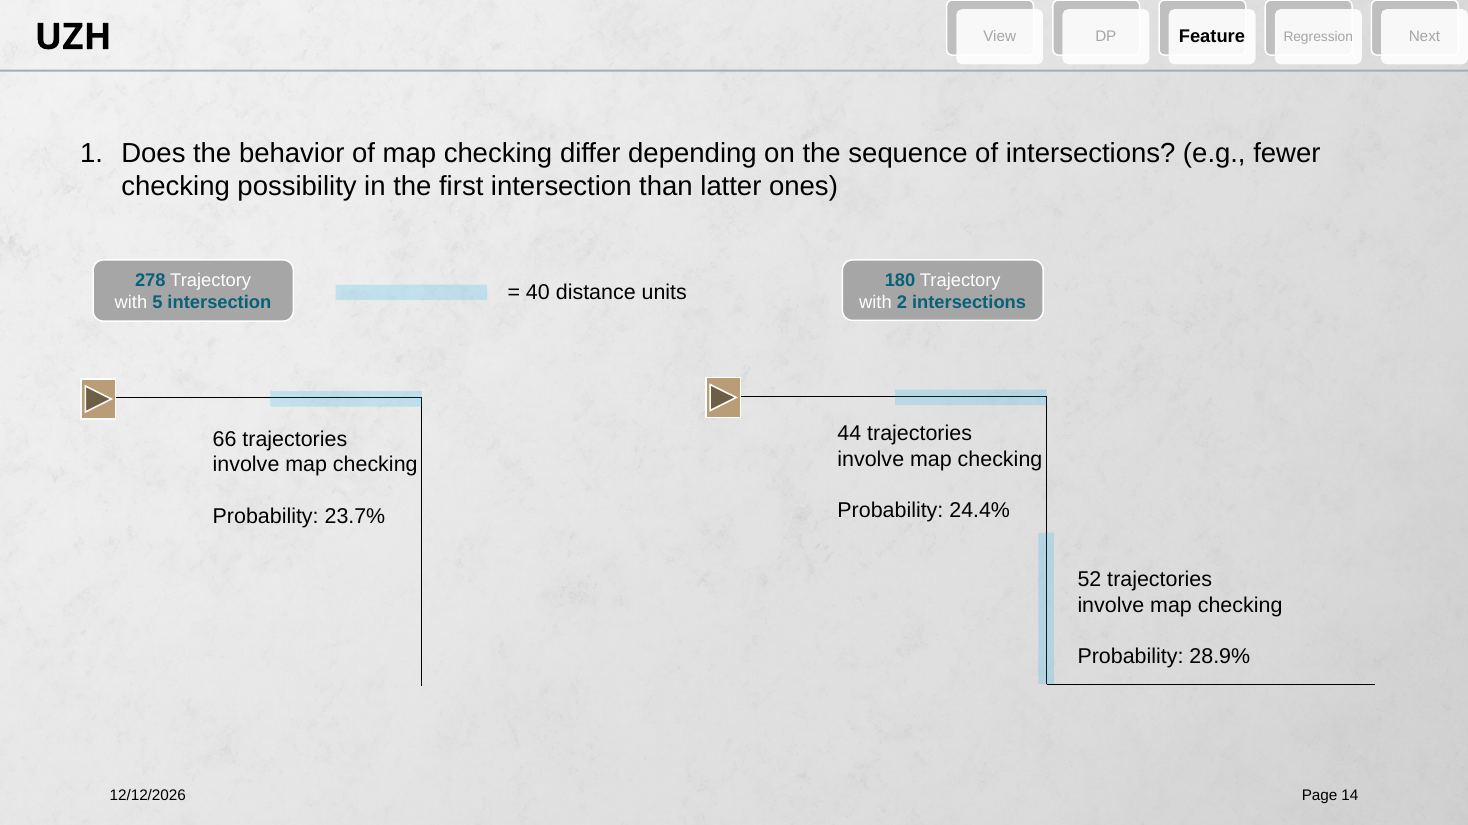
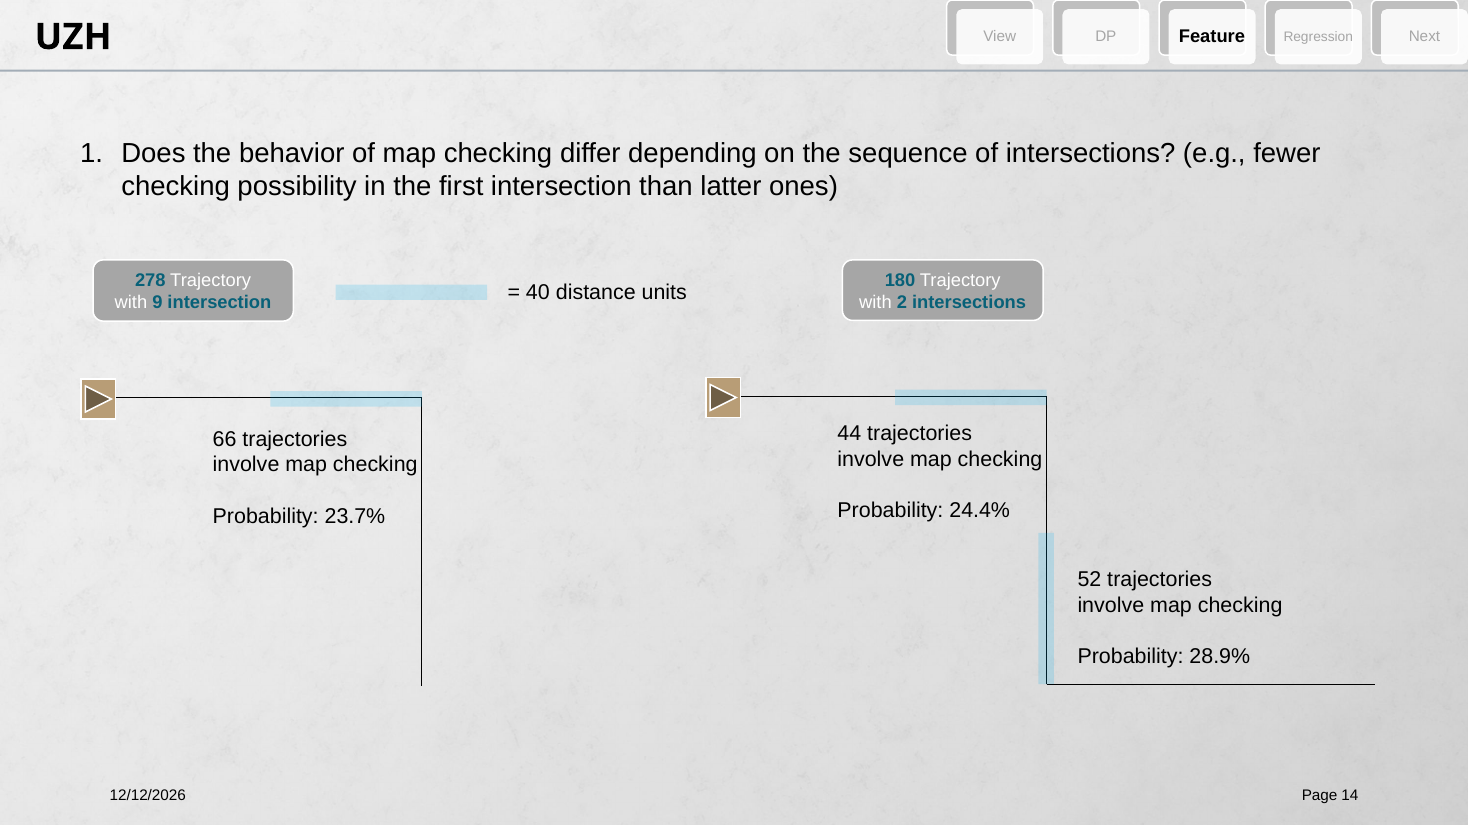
5: 5 -> 9
